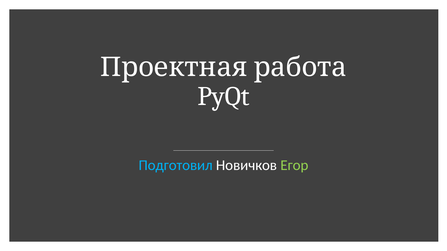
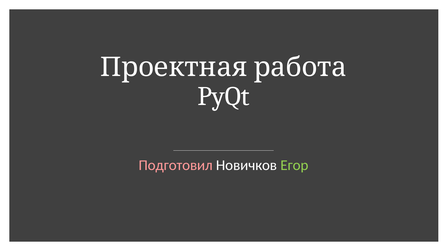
Подготовил colour: light blue -> pink
